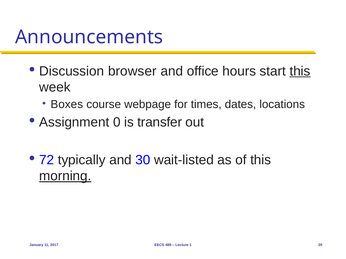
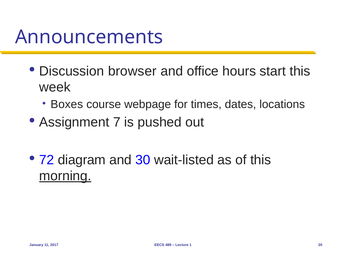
this at (300, 71) underline: present -> none
0: 0 -> 7
transfer: transfer -> pushed
typically: typically -> diagram
